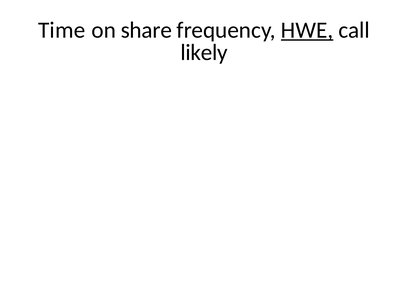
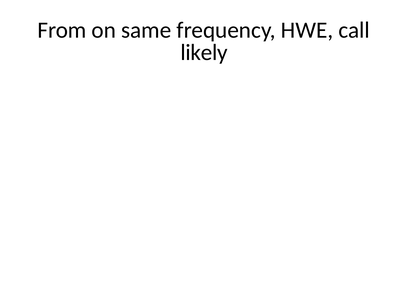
Time: Time -> From
share: share -> same
HWE underline: present -> none
